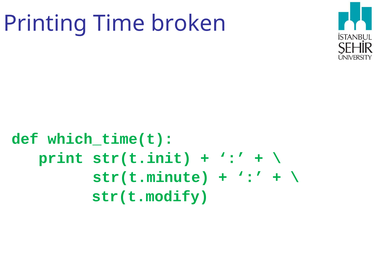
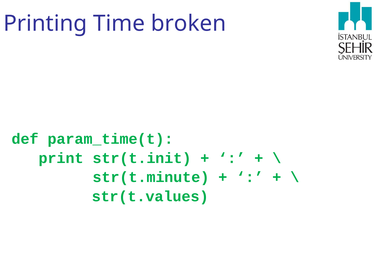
which_time(t: which_time(t -> param_time(t
str(t.modify: str(t.modify -> str(t.values
